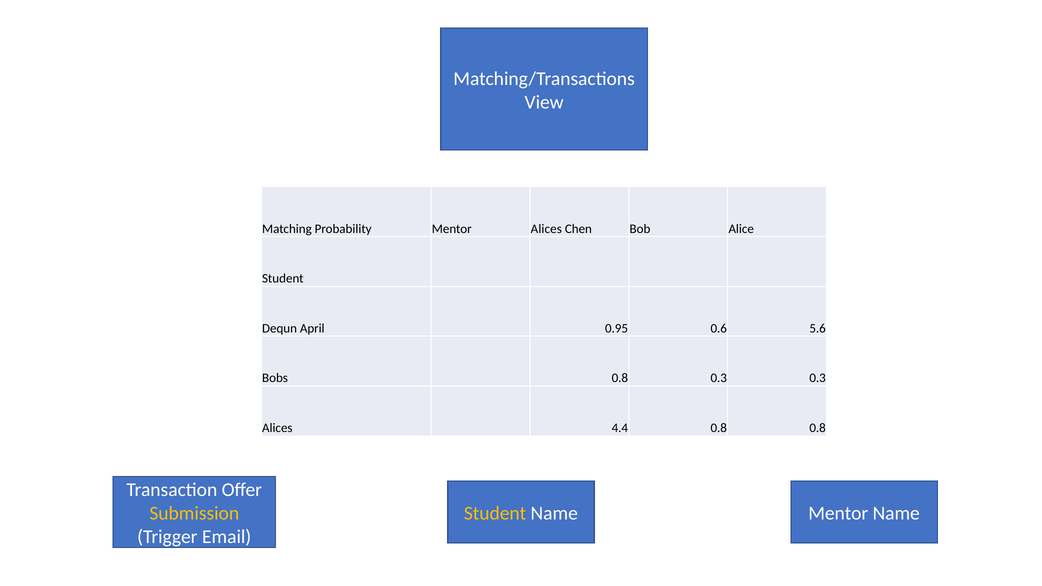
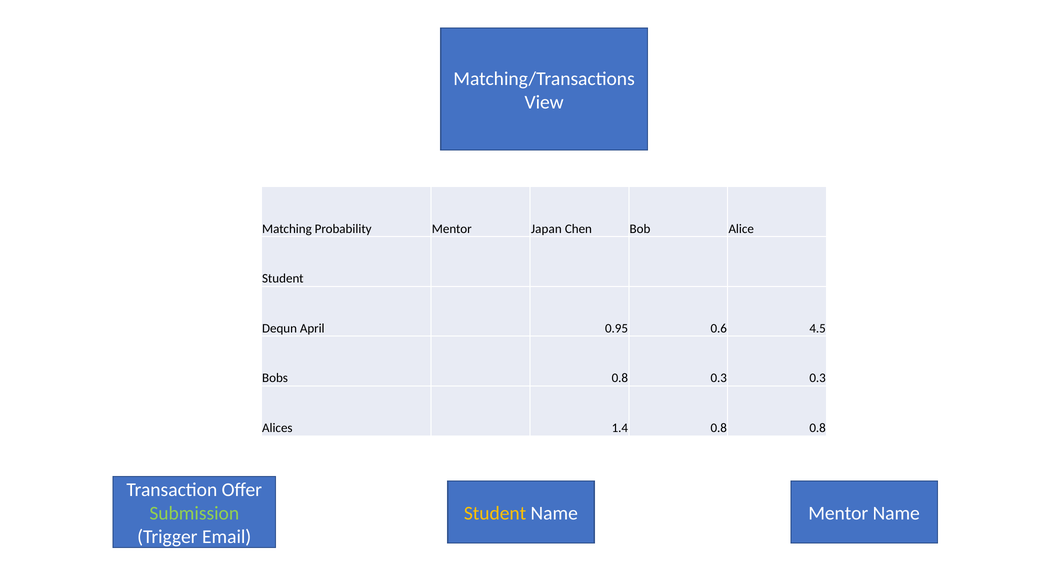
Mentor Alices: Alices -> Japan
5.6: 5.6 -> 4.5
4.4: 4.4 -> 1.4
Submission colour: yellow -> light green
